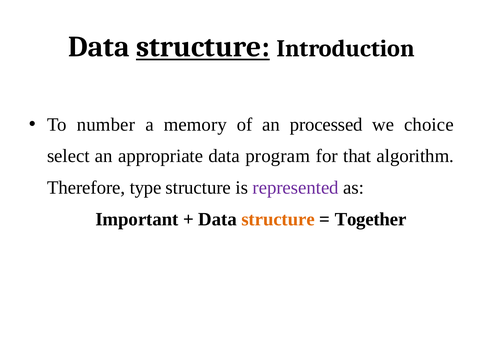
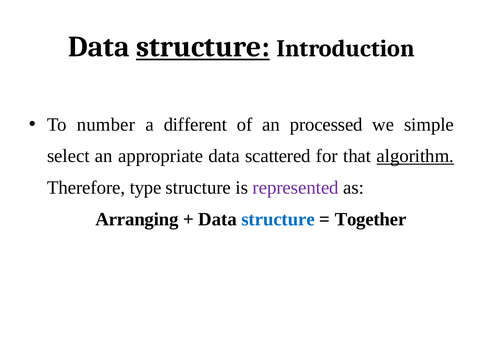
memory: memory -> different
choice: choice -> simple
program: program -> scattered
algorithm underline: none -> present
Important: Important -> Arranging
structure at (278, 219) colour: orange -> blue
